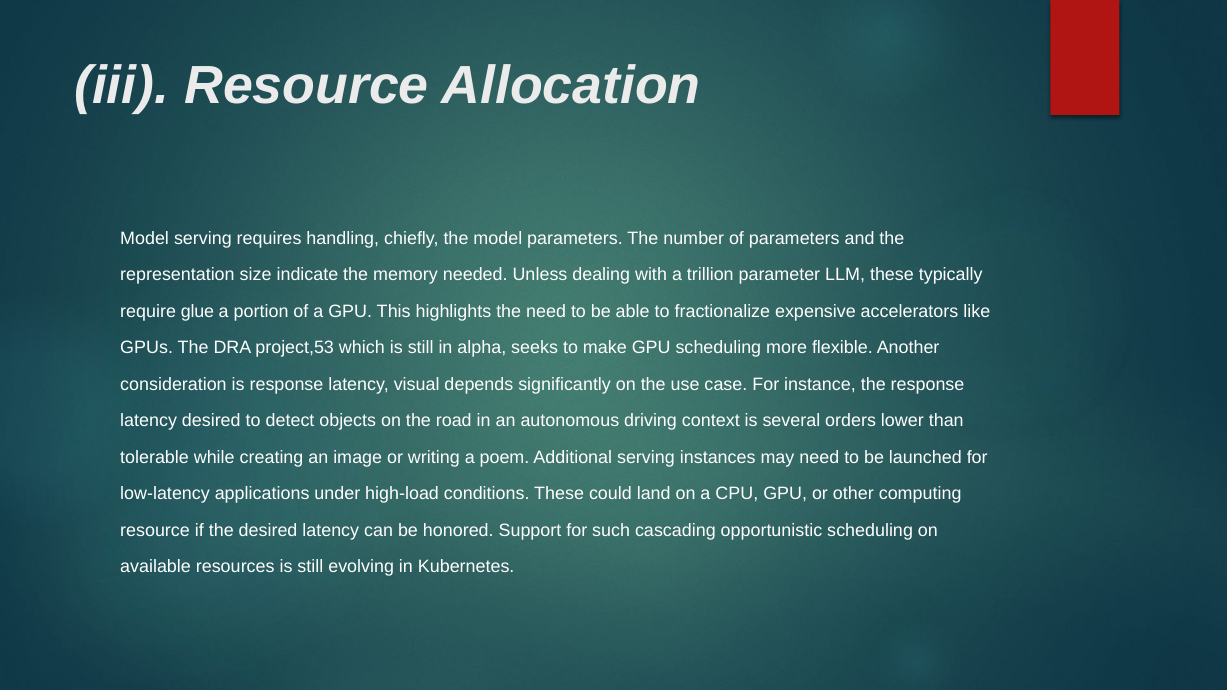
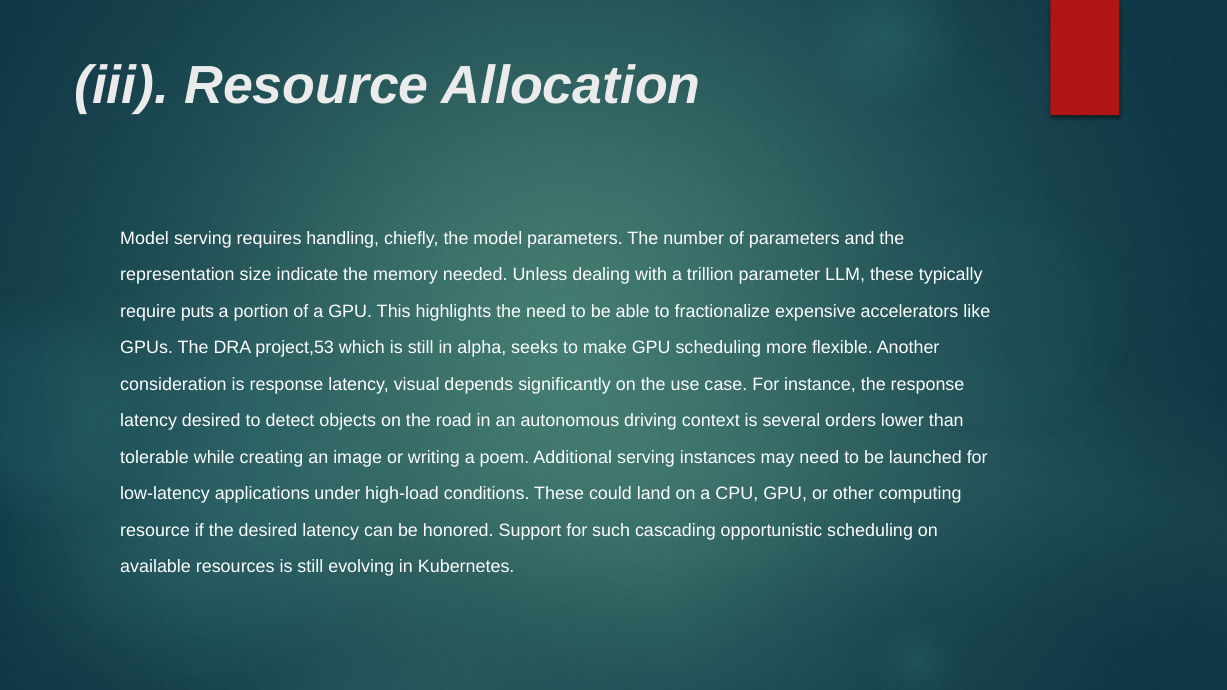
glue: glue -> puts
